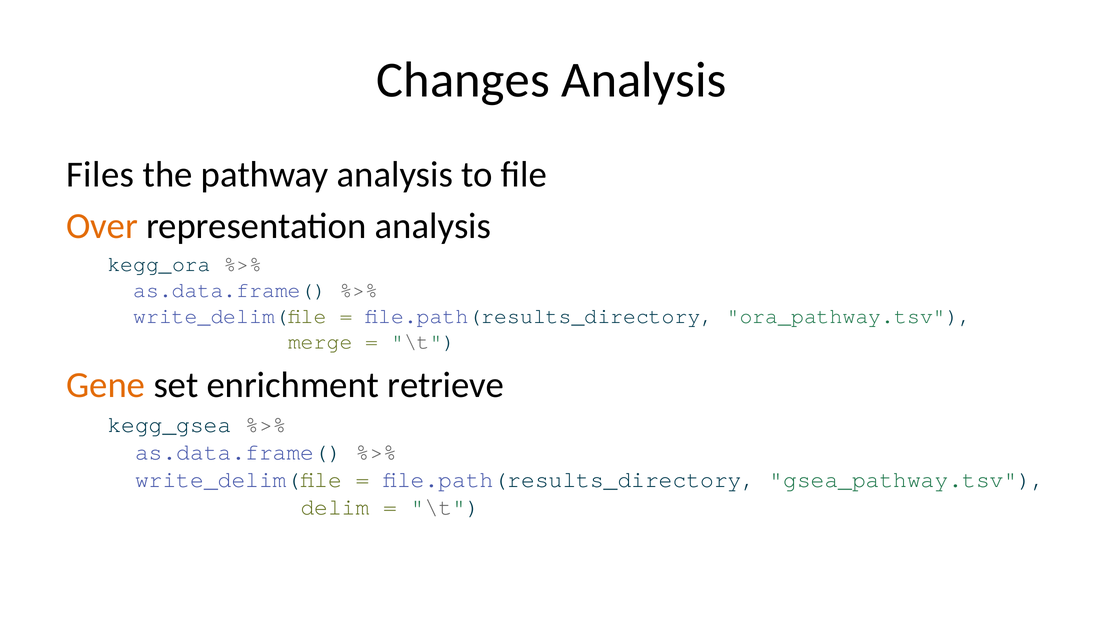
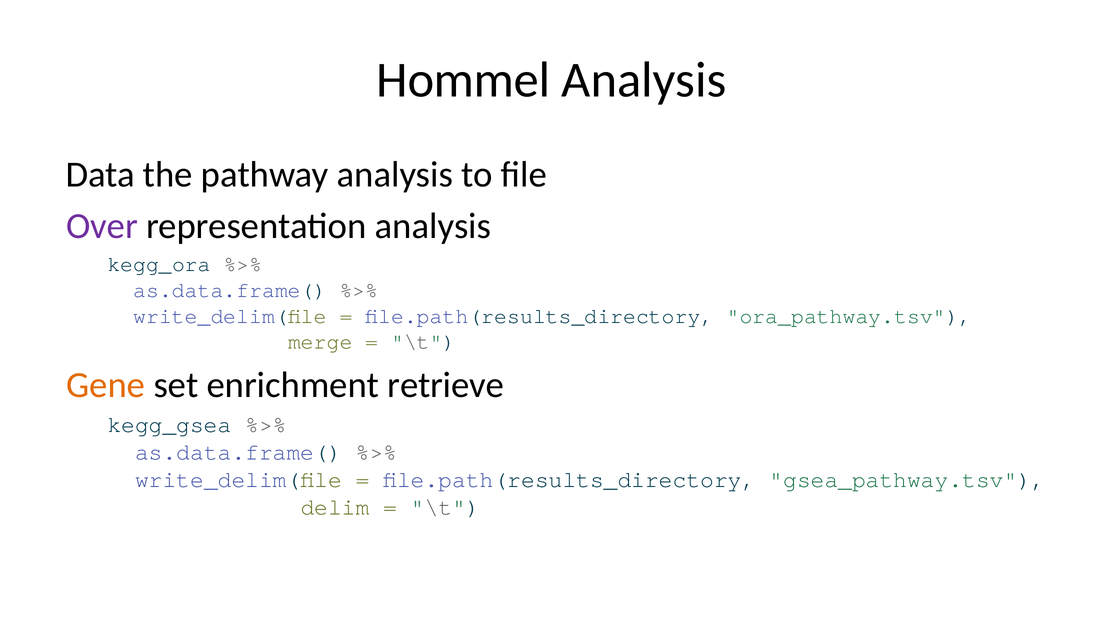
Changes: Changes -> Hommel
Files: Files -> Data
Over colour: orange -> purple
